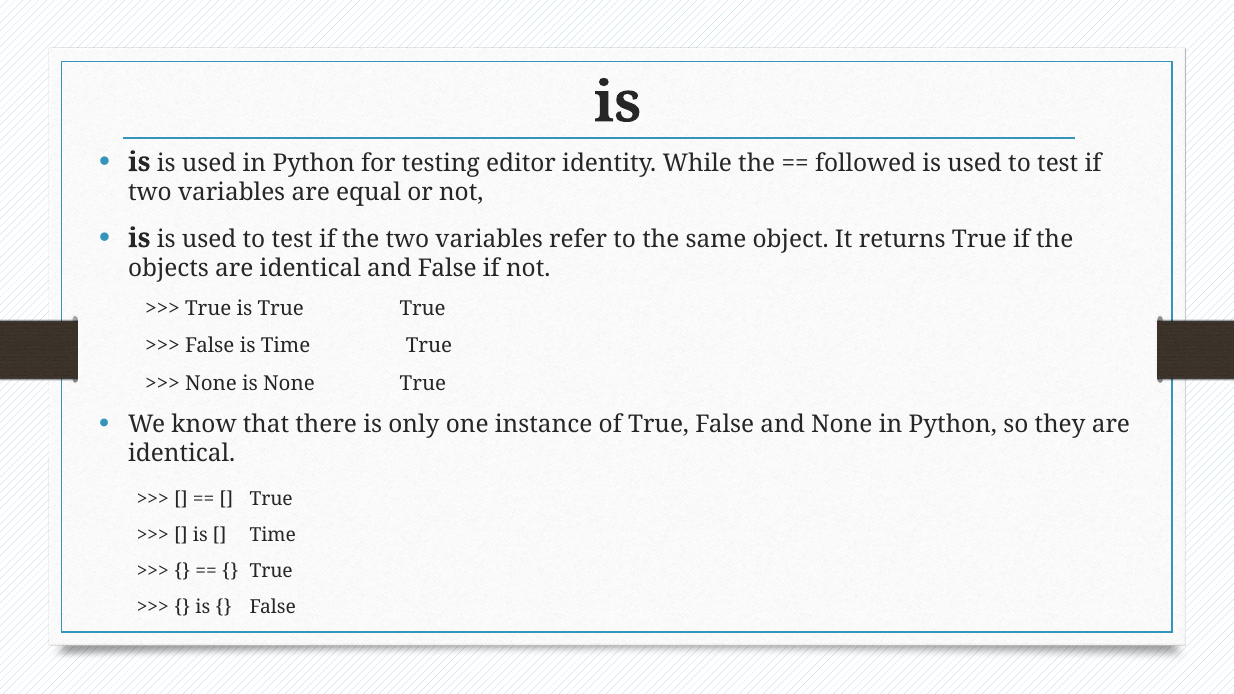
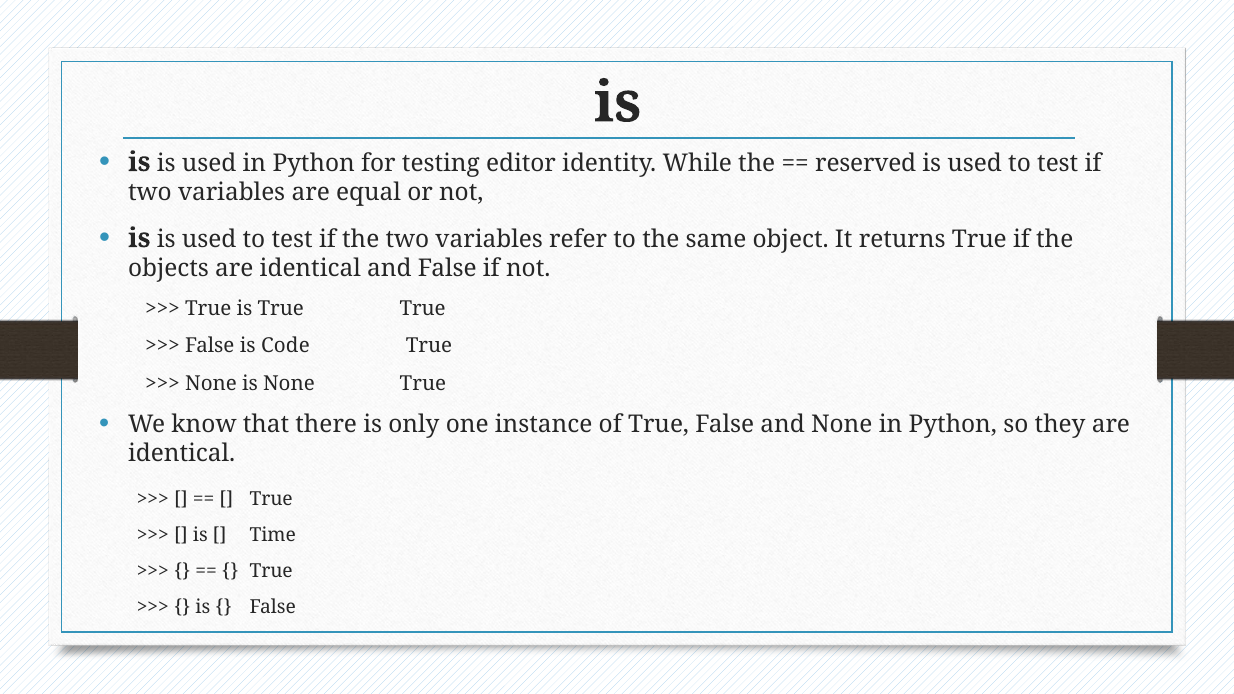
followed: followed -> reserved
is Time: Time -> Code
